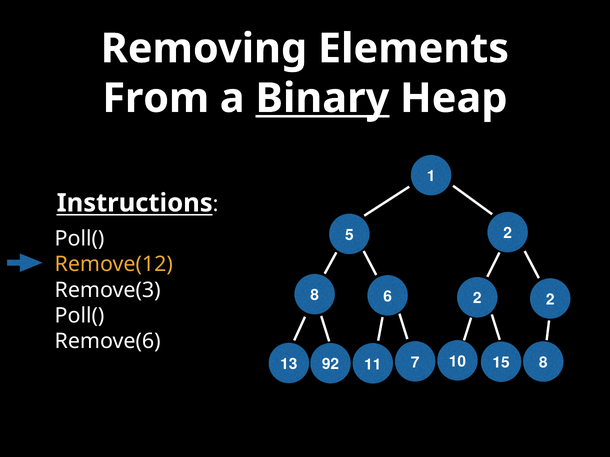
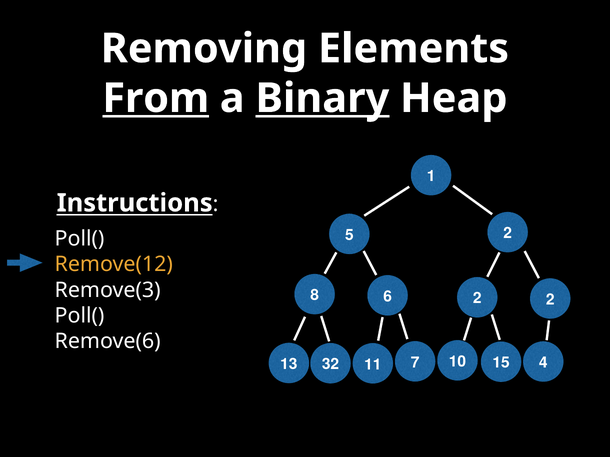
From underline: none -> present
15 8: 8 -> 4
92: 92 -> 32
